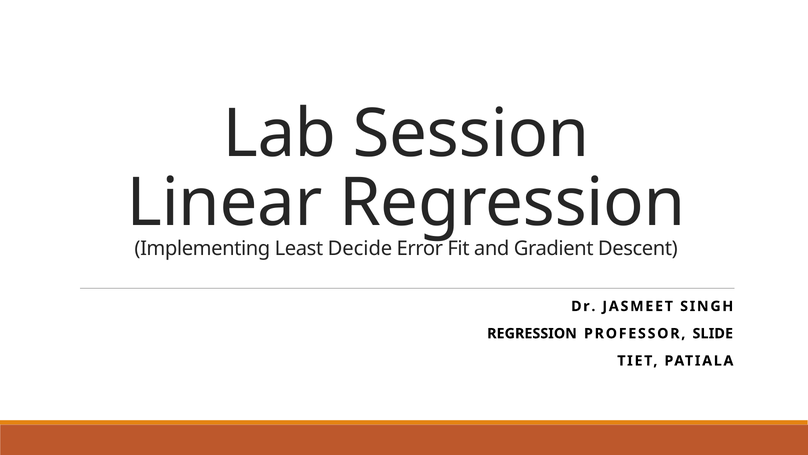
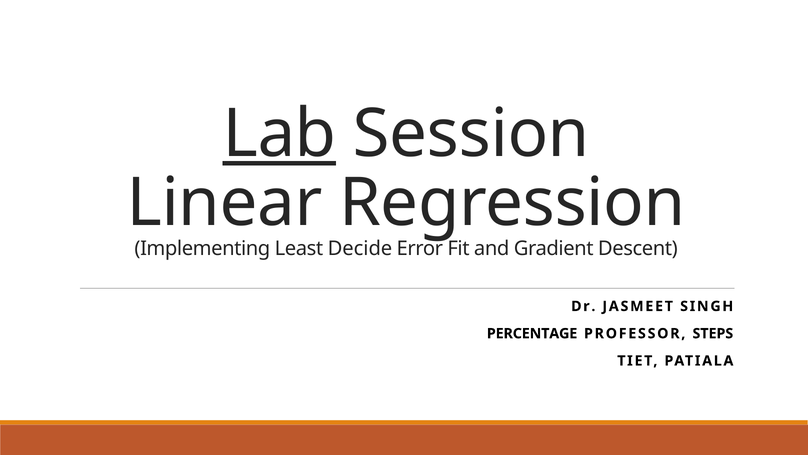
Lab underline: none -> present
REGRESSION at (532, 333): REGRESSION -> PERCENTAGE
SLIDE: SLIDE -> STEPS
